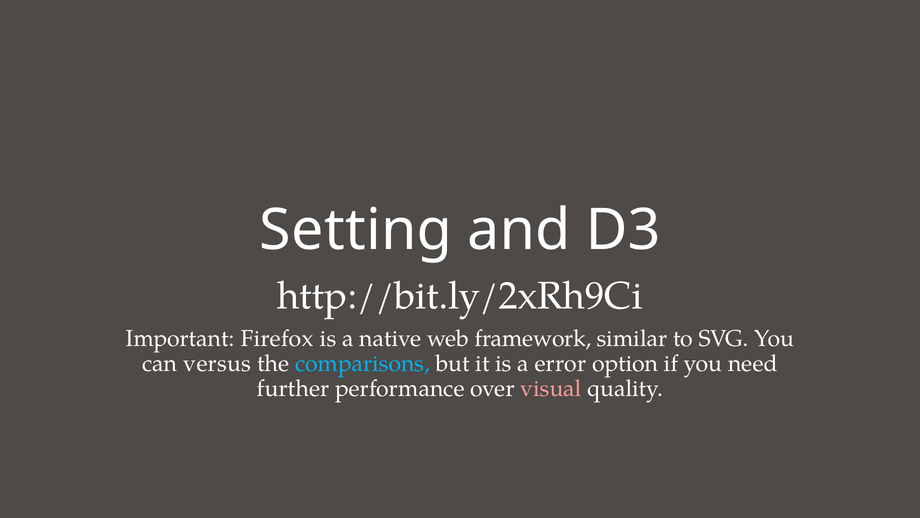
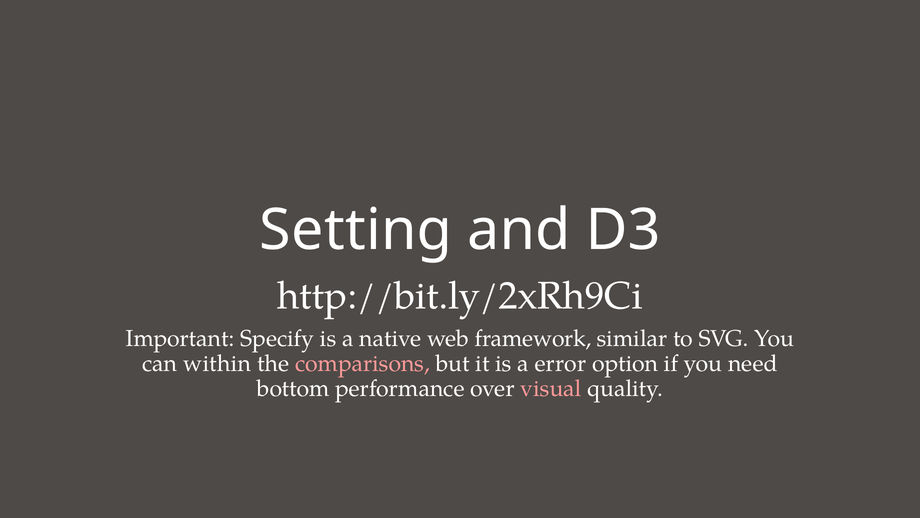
Firefox: Firefox -> Specify
versus: versus -> within
comparisons colour: light blue -> pink
further: further -> bottom
